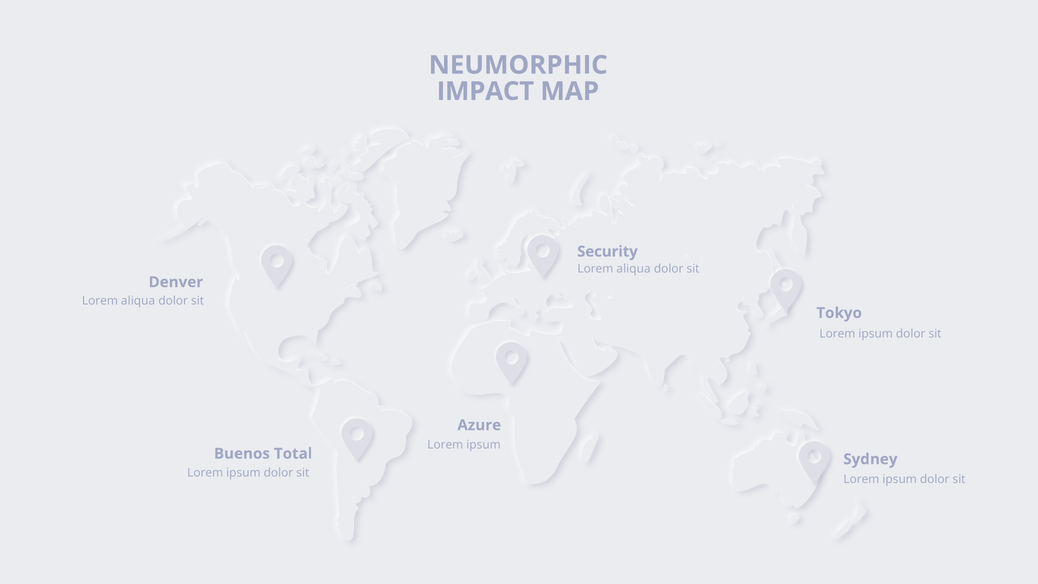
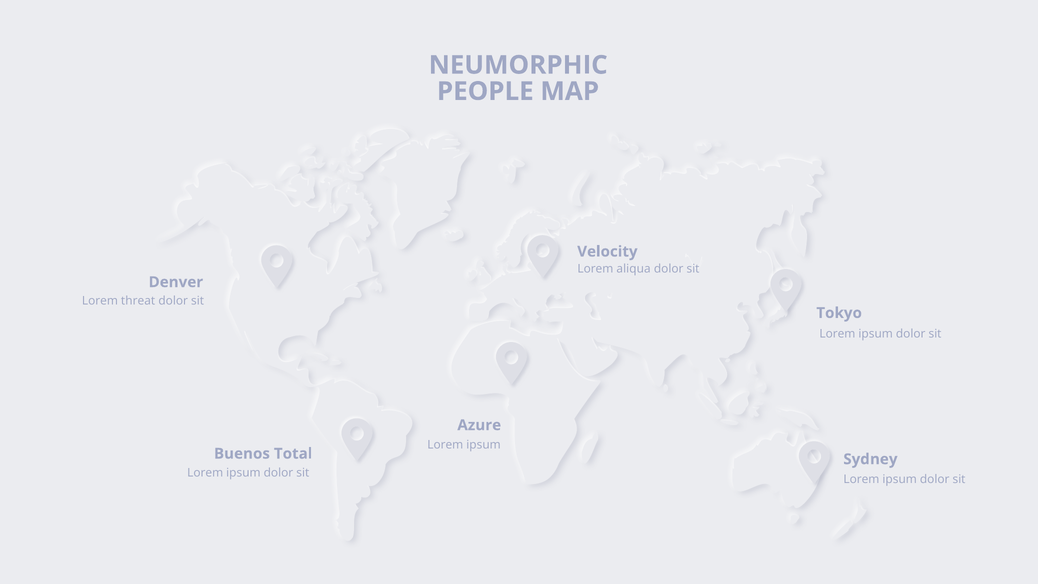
IMPACT: IMPACT -> PEOPLE
Security: Security -> Velocity
aliqua at (138, 301): aliqua -> threat
